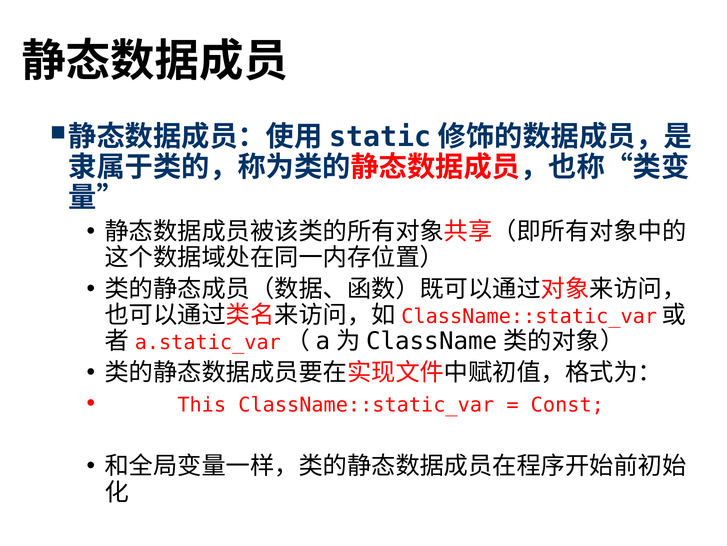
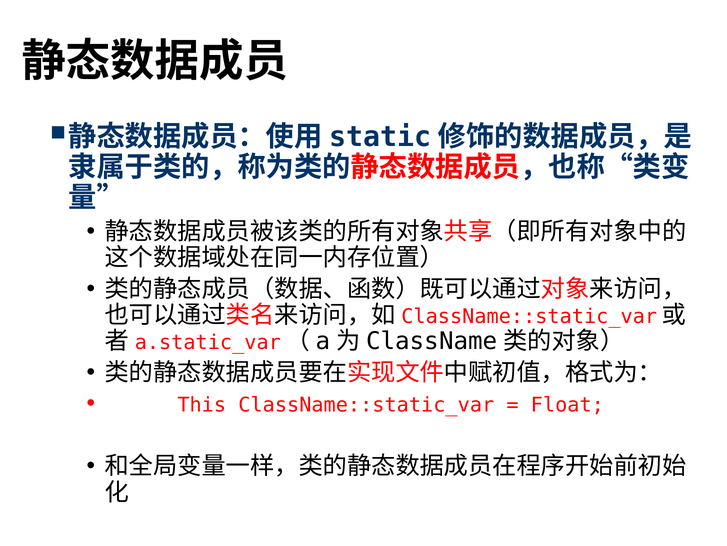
Const: Const -> Float
